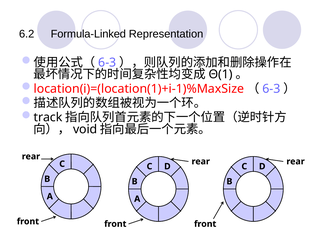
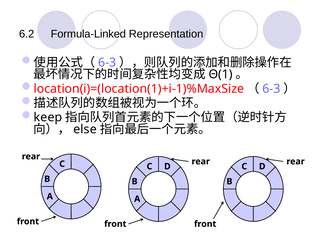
track: track -> keep
void: void -> else
